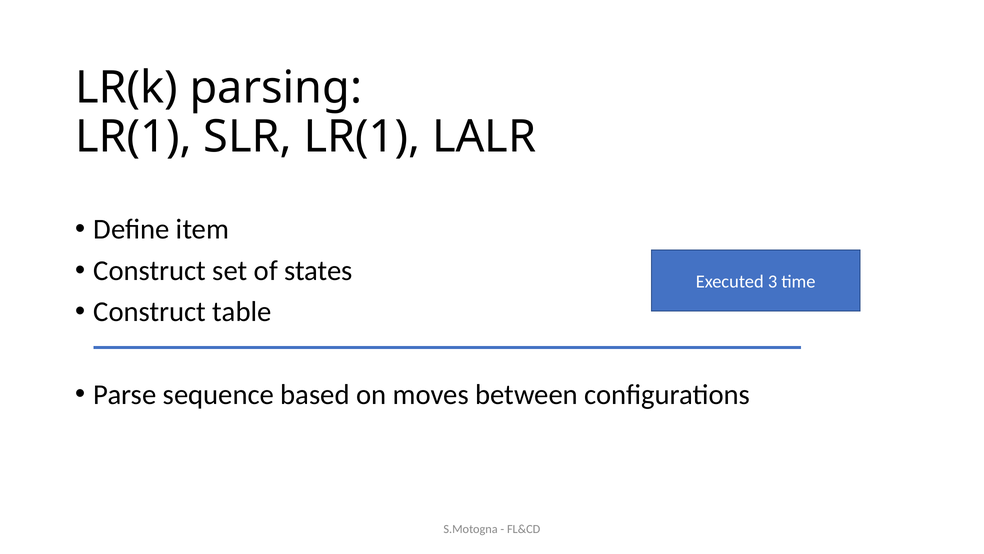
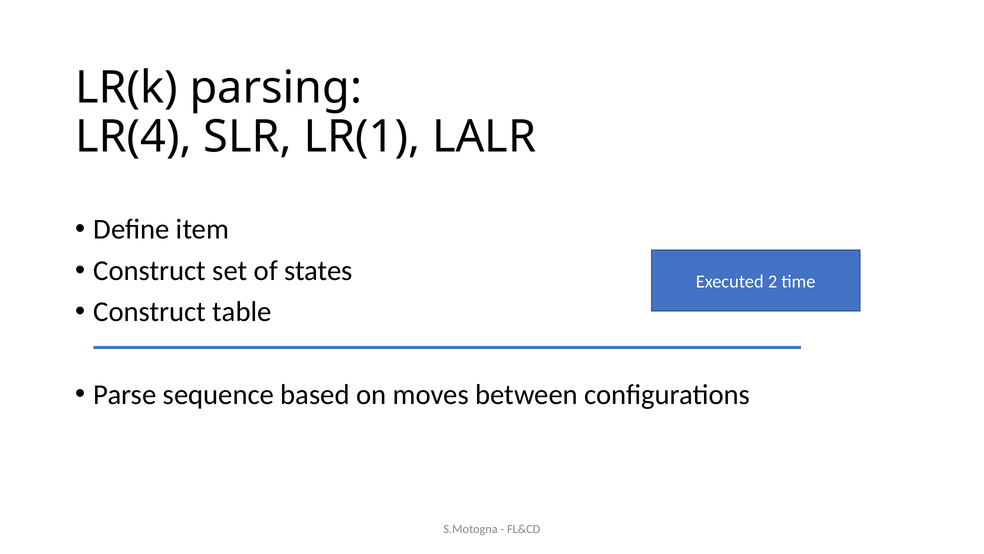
LR(1 at (133, 137): LR(1 -> LR(4
3: 3 -> 2
